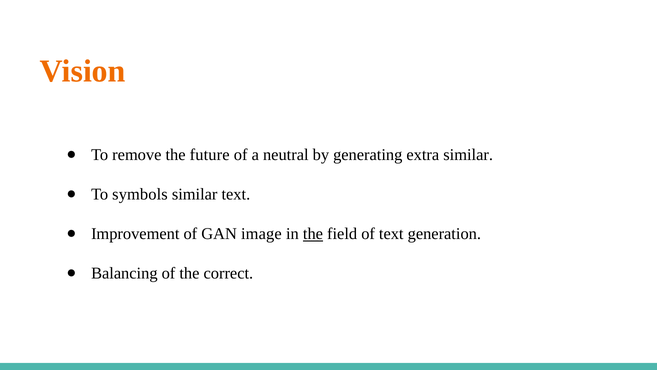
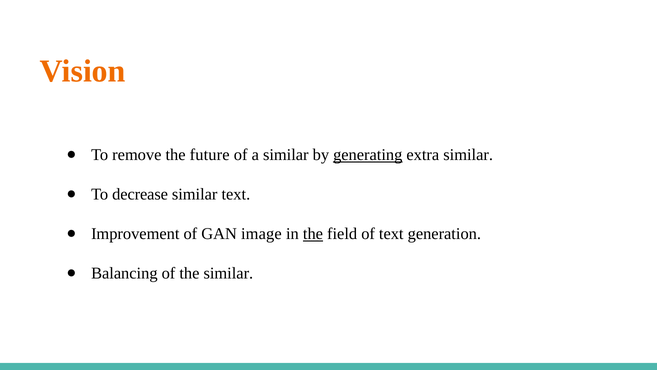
a neutral: neutral -> similar
generating underline: none -> present
symbols: symbols -> decrease
the correct: correct -> similar
